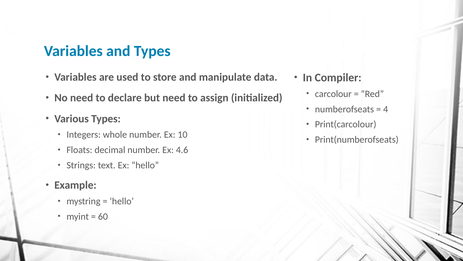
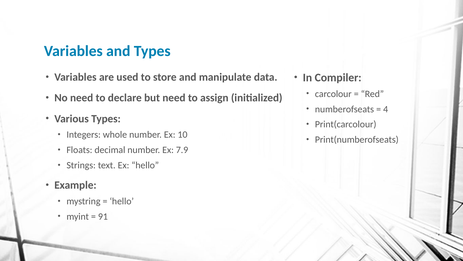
4.6: 4.6 -> 7.9
60: 60 -> 91
